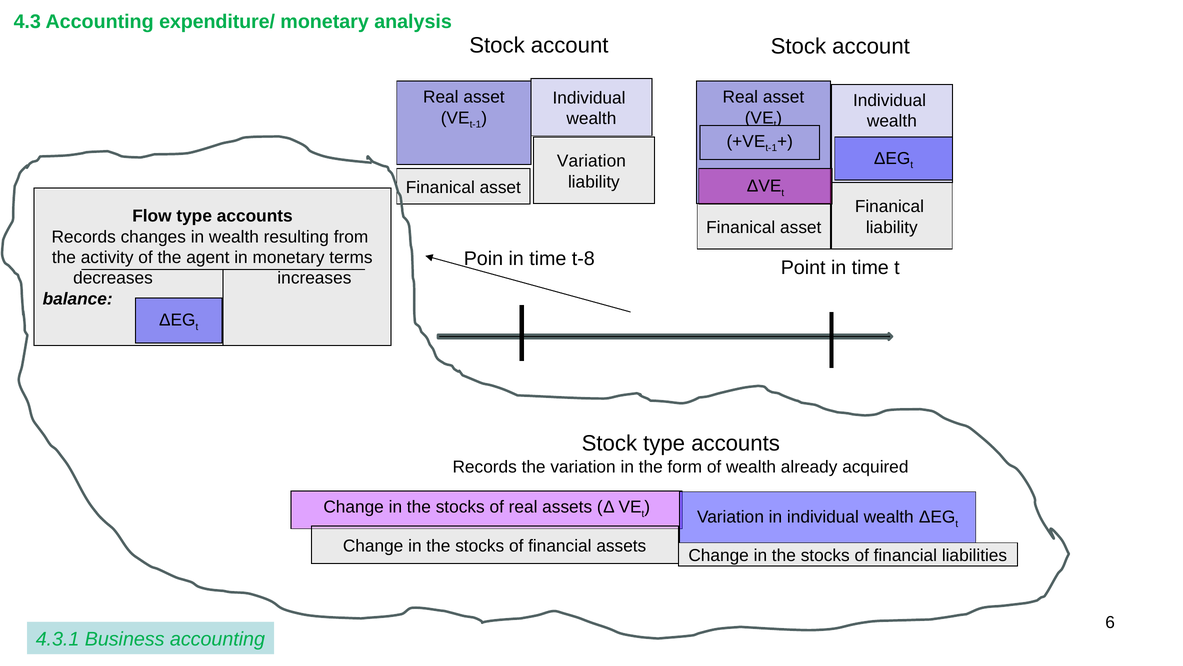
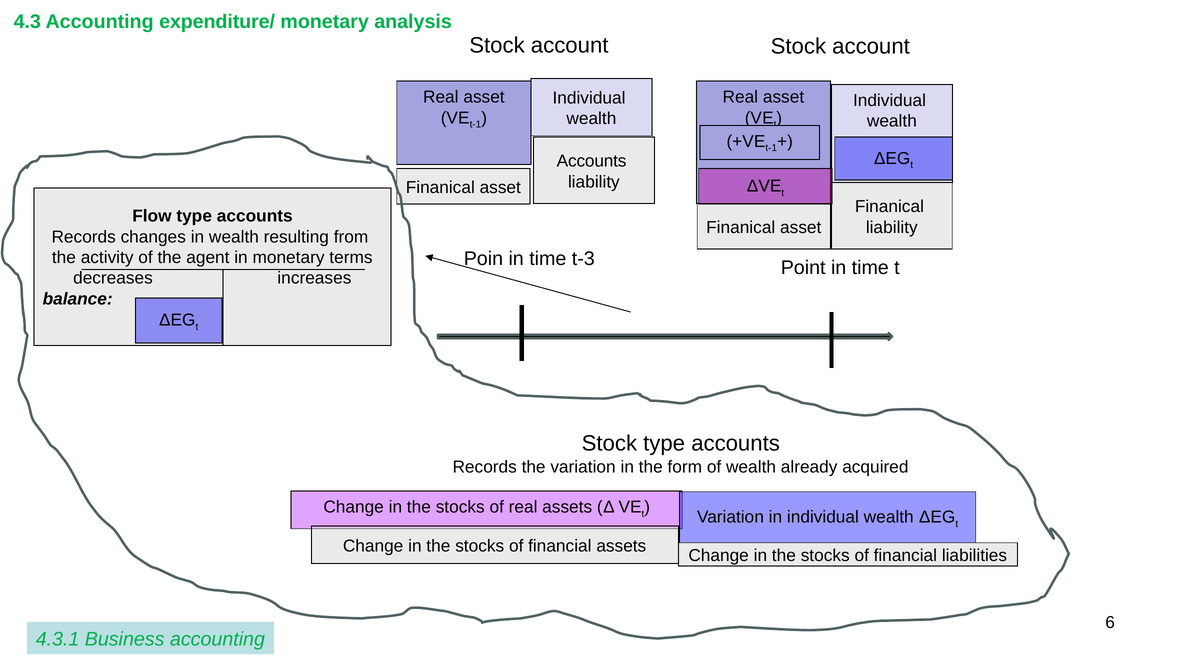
Variation at (591, 161): Variation -> Accounts
t-8: t-8 -> t-3
